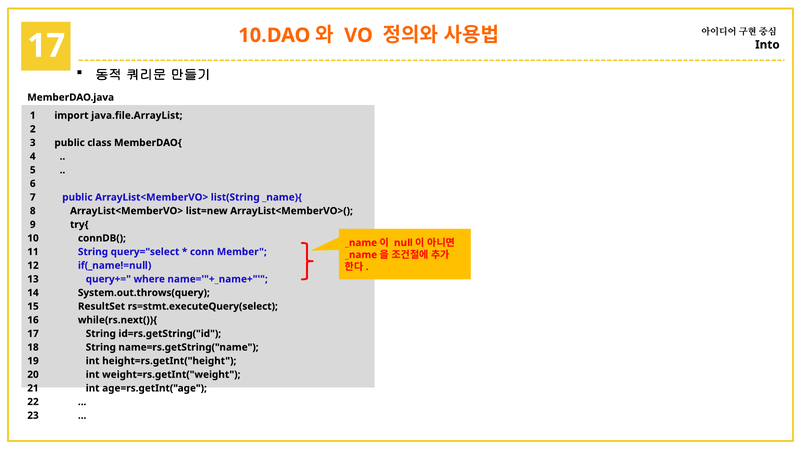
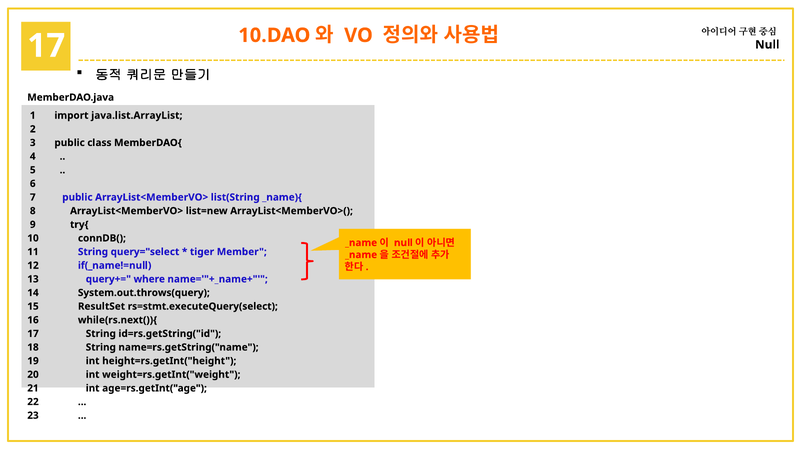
Into at (767, 45): Into -> Null
java.file.ArrayList: java.file.ArrayList -> java.list.ArrayList
conn: conn -> tiger
